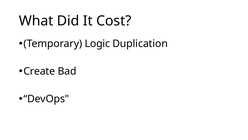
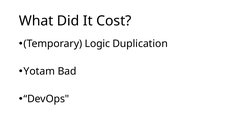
Create: Create -> Yotam
